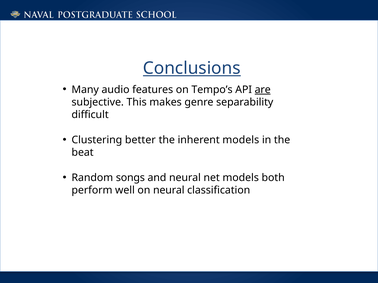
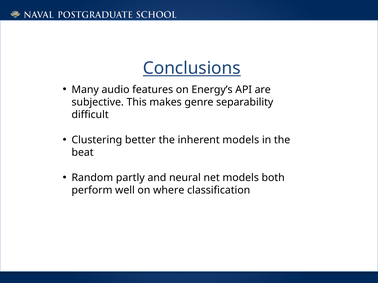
Tempo’s: Tempo’s -> Energy’s
are underline: present -> none
songs: songs -> partly
on neural: neural -> where
